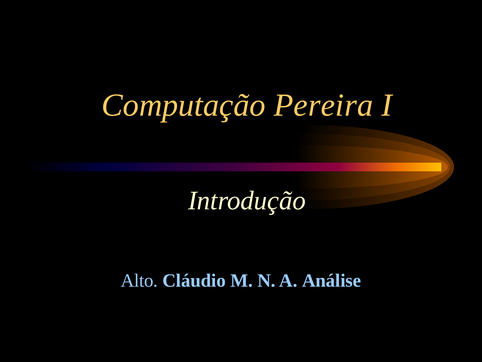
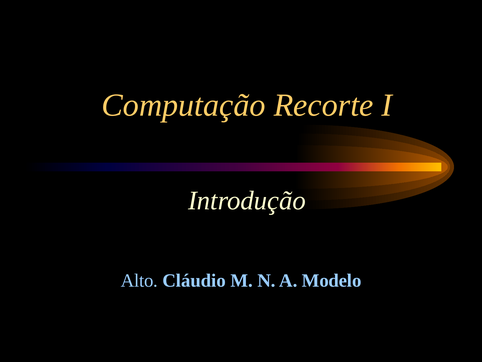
Pereira: Pereira -> Recorte
Análise: Análise -> Modelo
